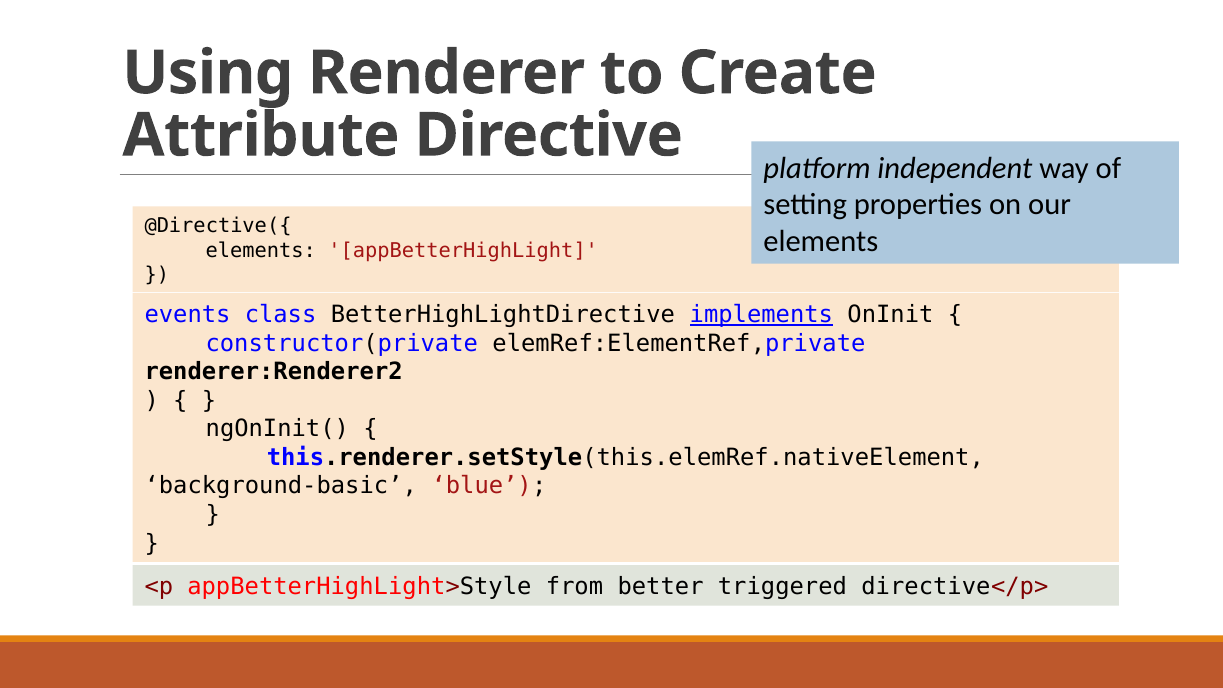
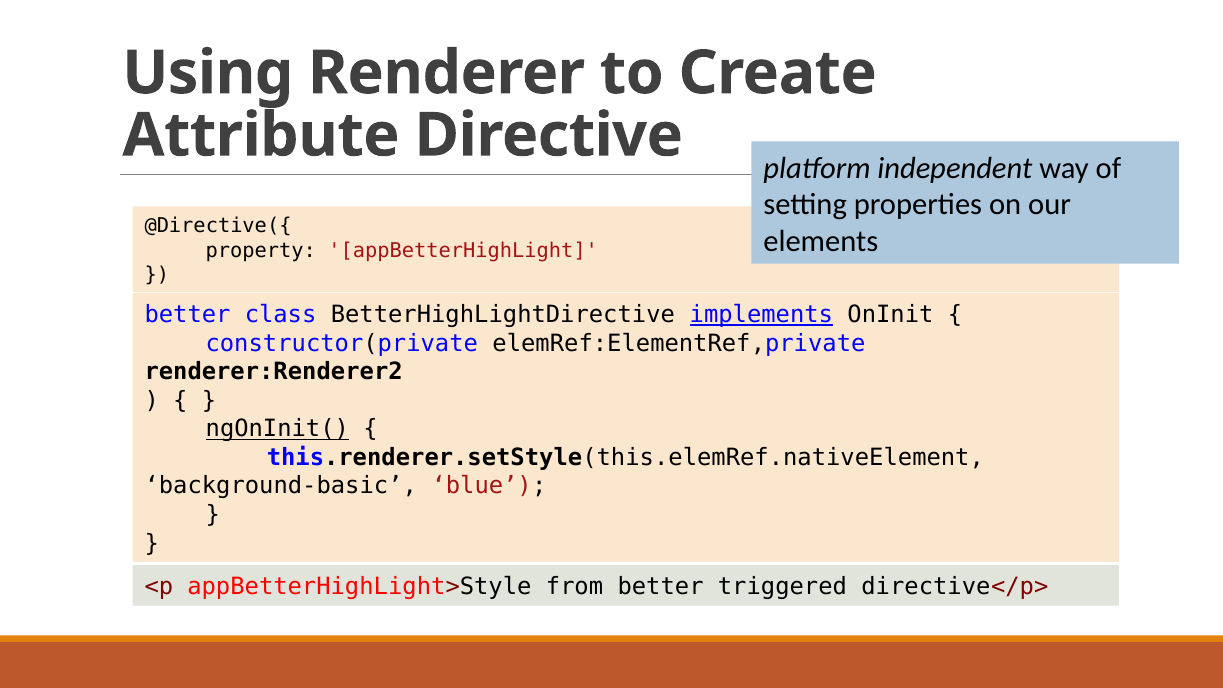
elements at (261, 250): elements -> property
events at (188, 315): events -> better
ngOnInit( underline: none -> present
